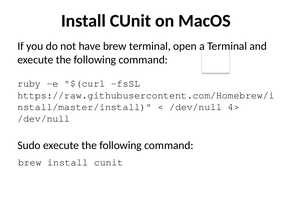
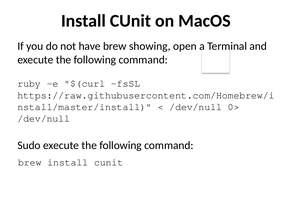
brew terminal: terminal -> showing
4>: 4> -> 0>
